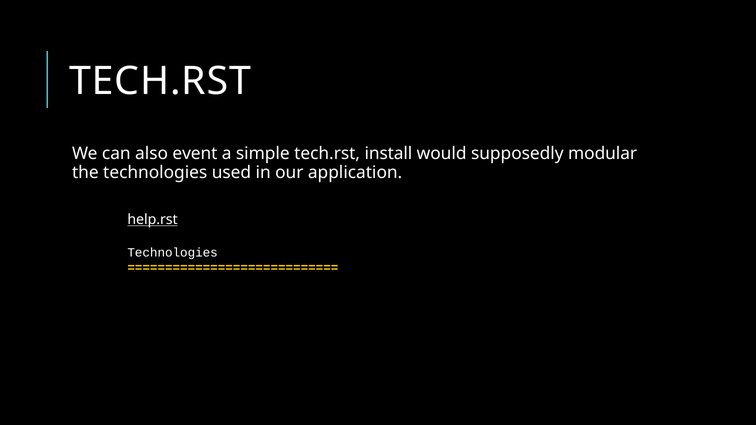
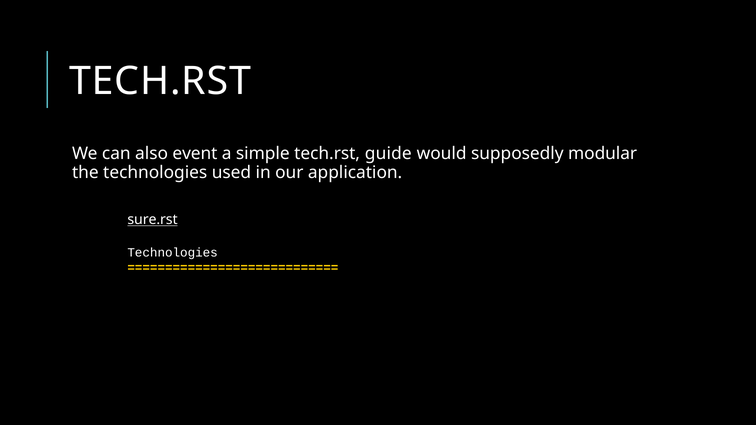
install: install -> guide
help.rst: help.rst -> sure.rst
